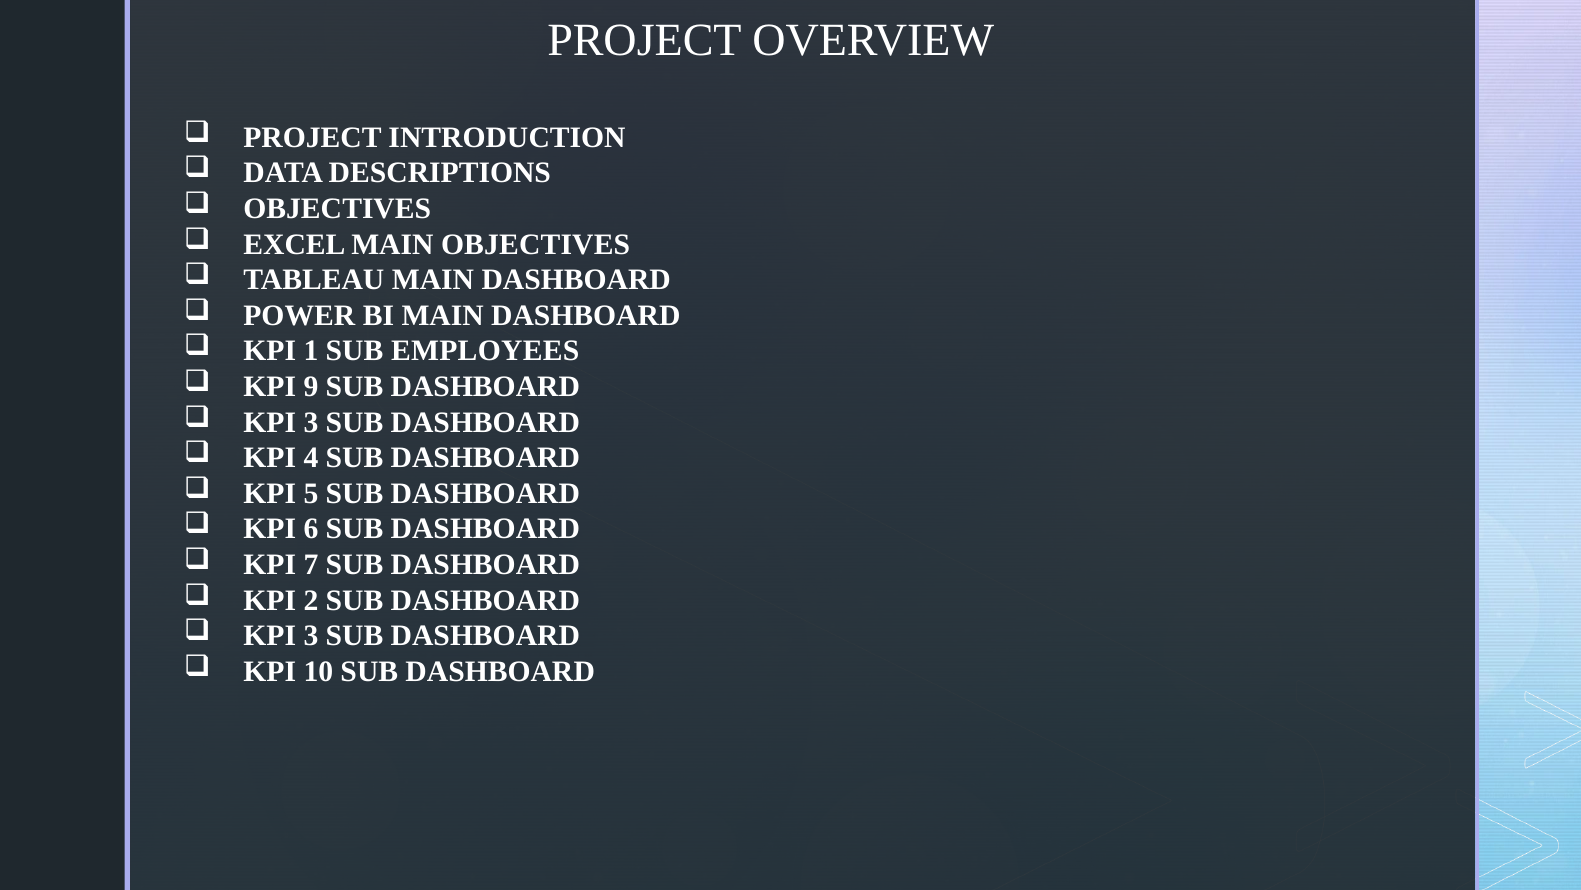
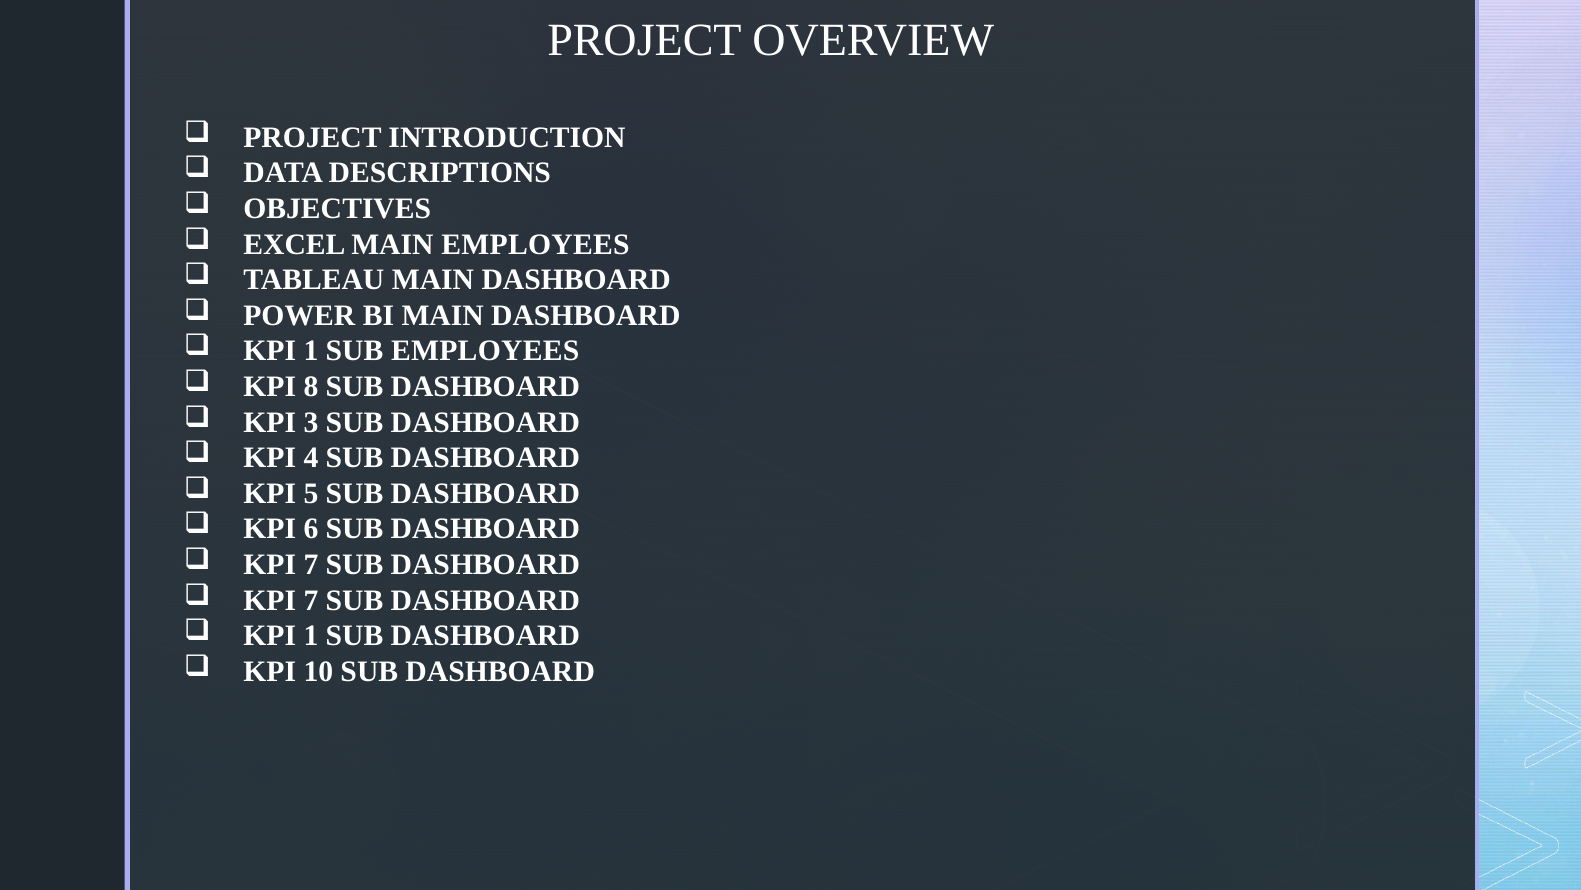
MAIN OBJECTIVES: OBJECTIVES -> EMPLOYEES
9: 9 -> 8
2 at (311, 600): 2 -> 7
3 at (311, 635): 3 -> 1
